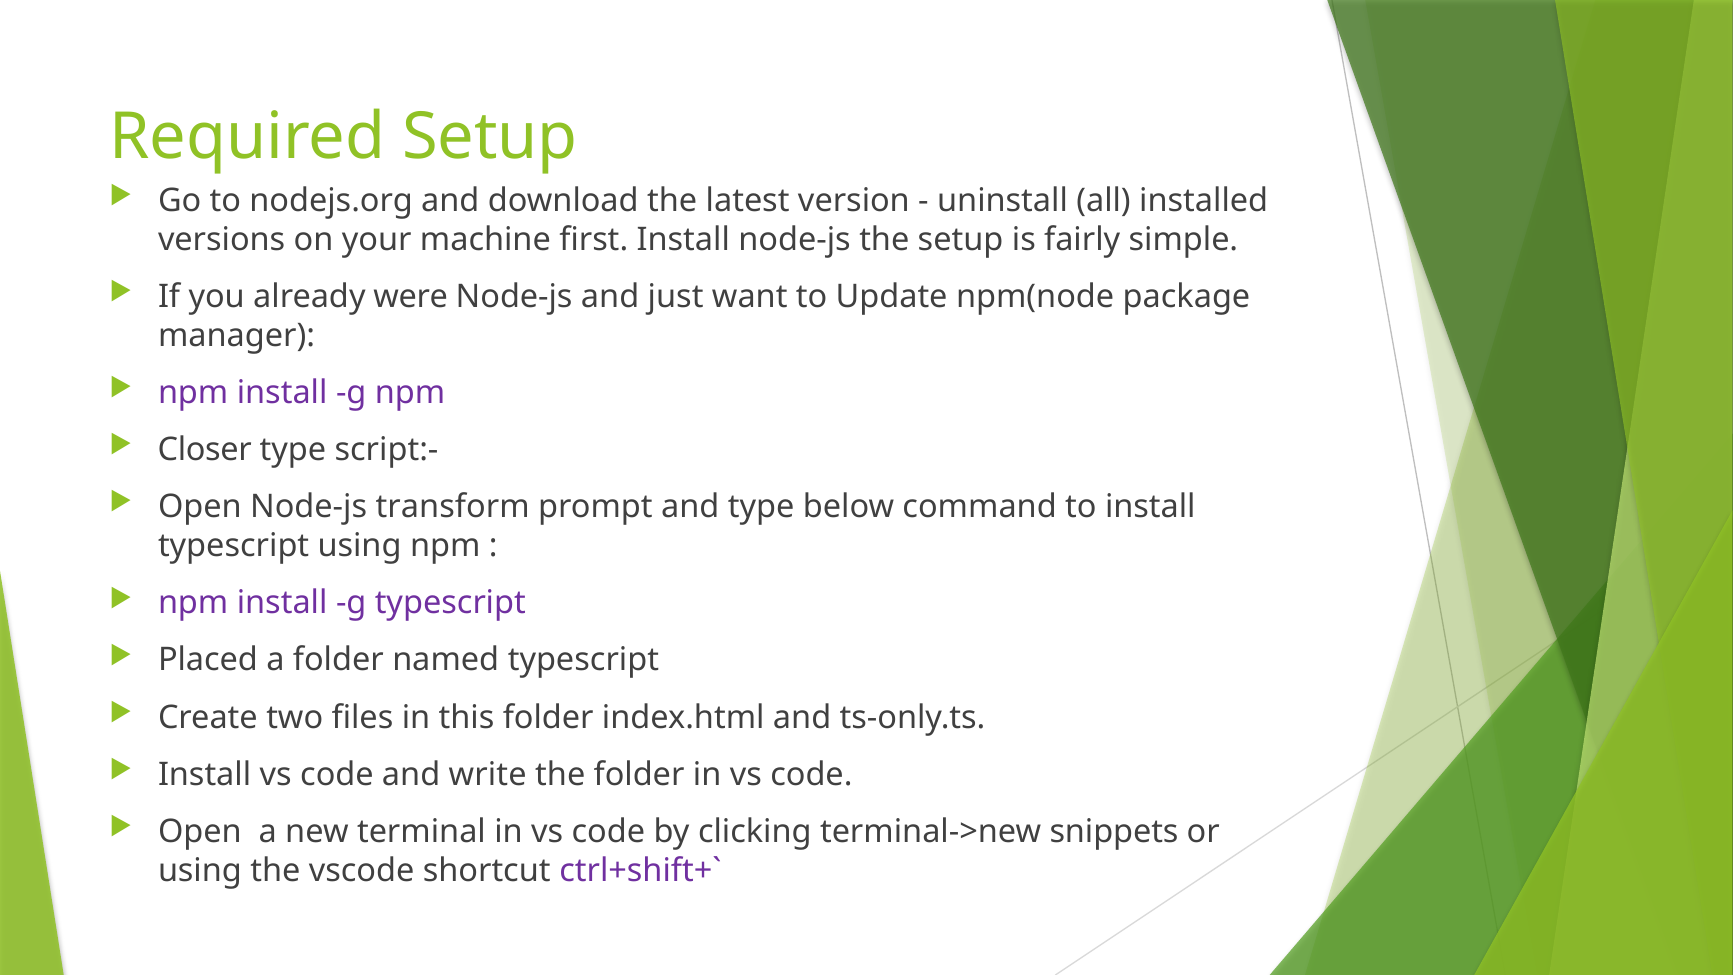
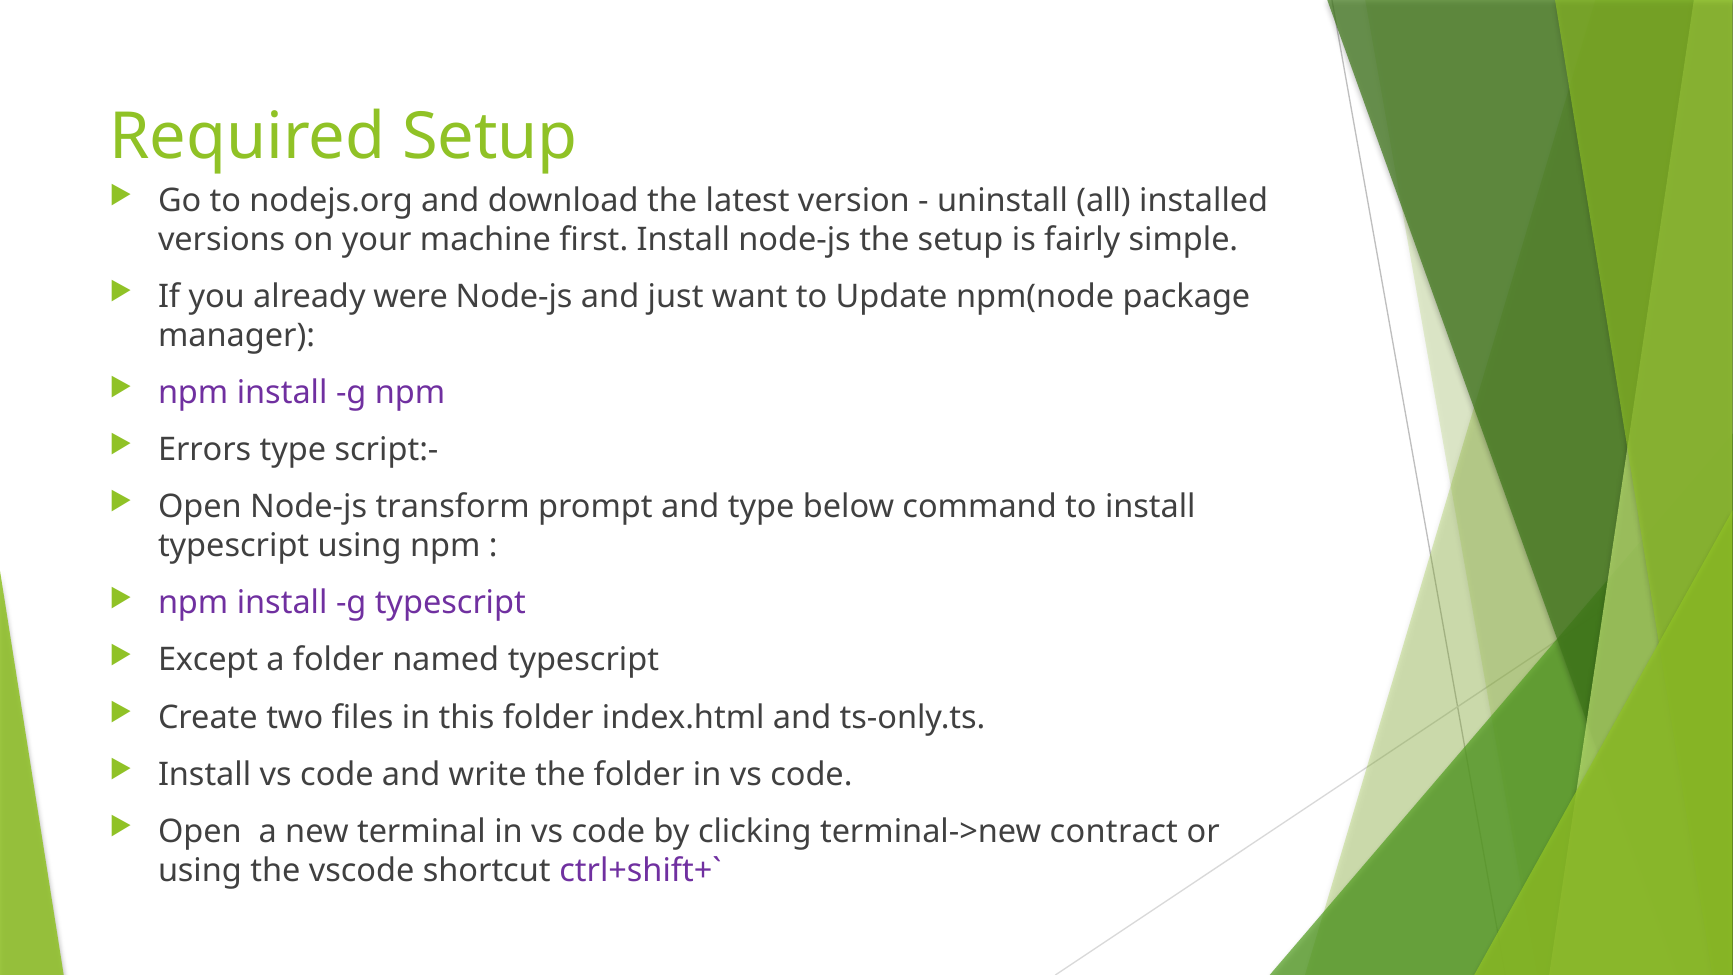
Closer: Closer -> Errors
Placed: Placed -> Except
snippets: snippets -> contract
